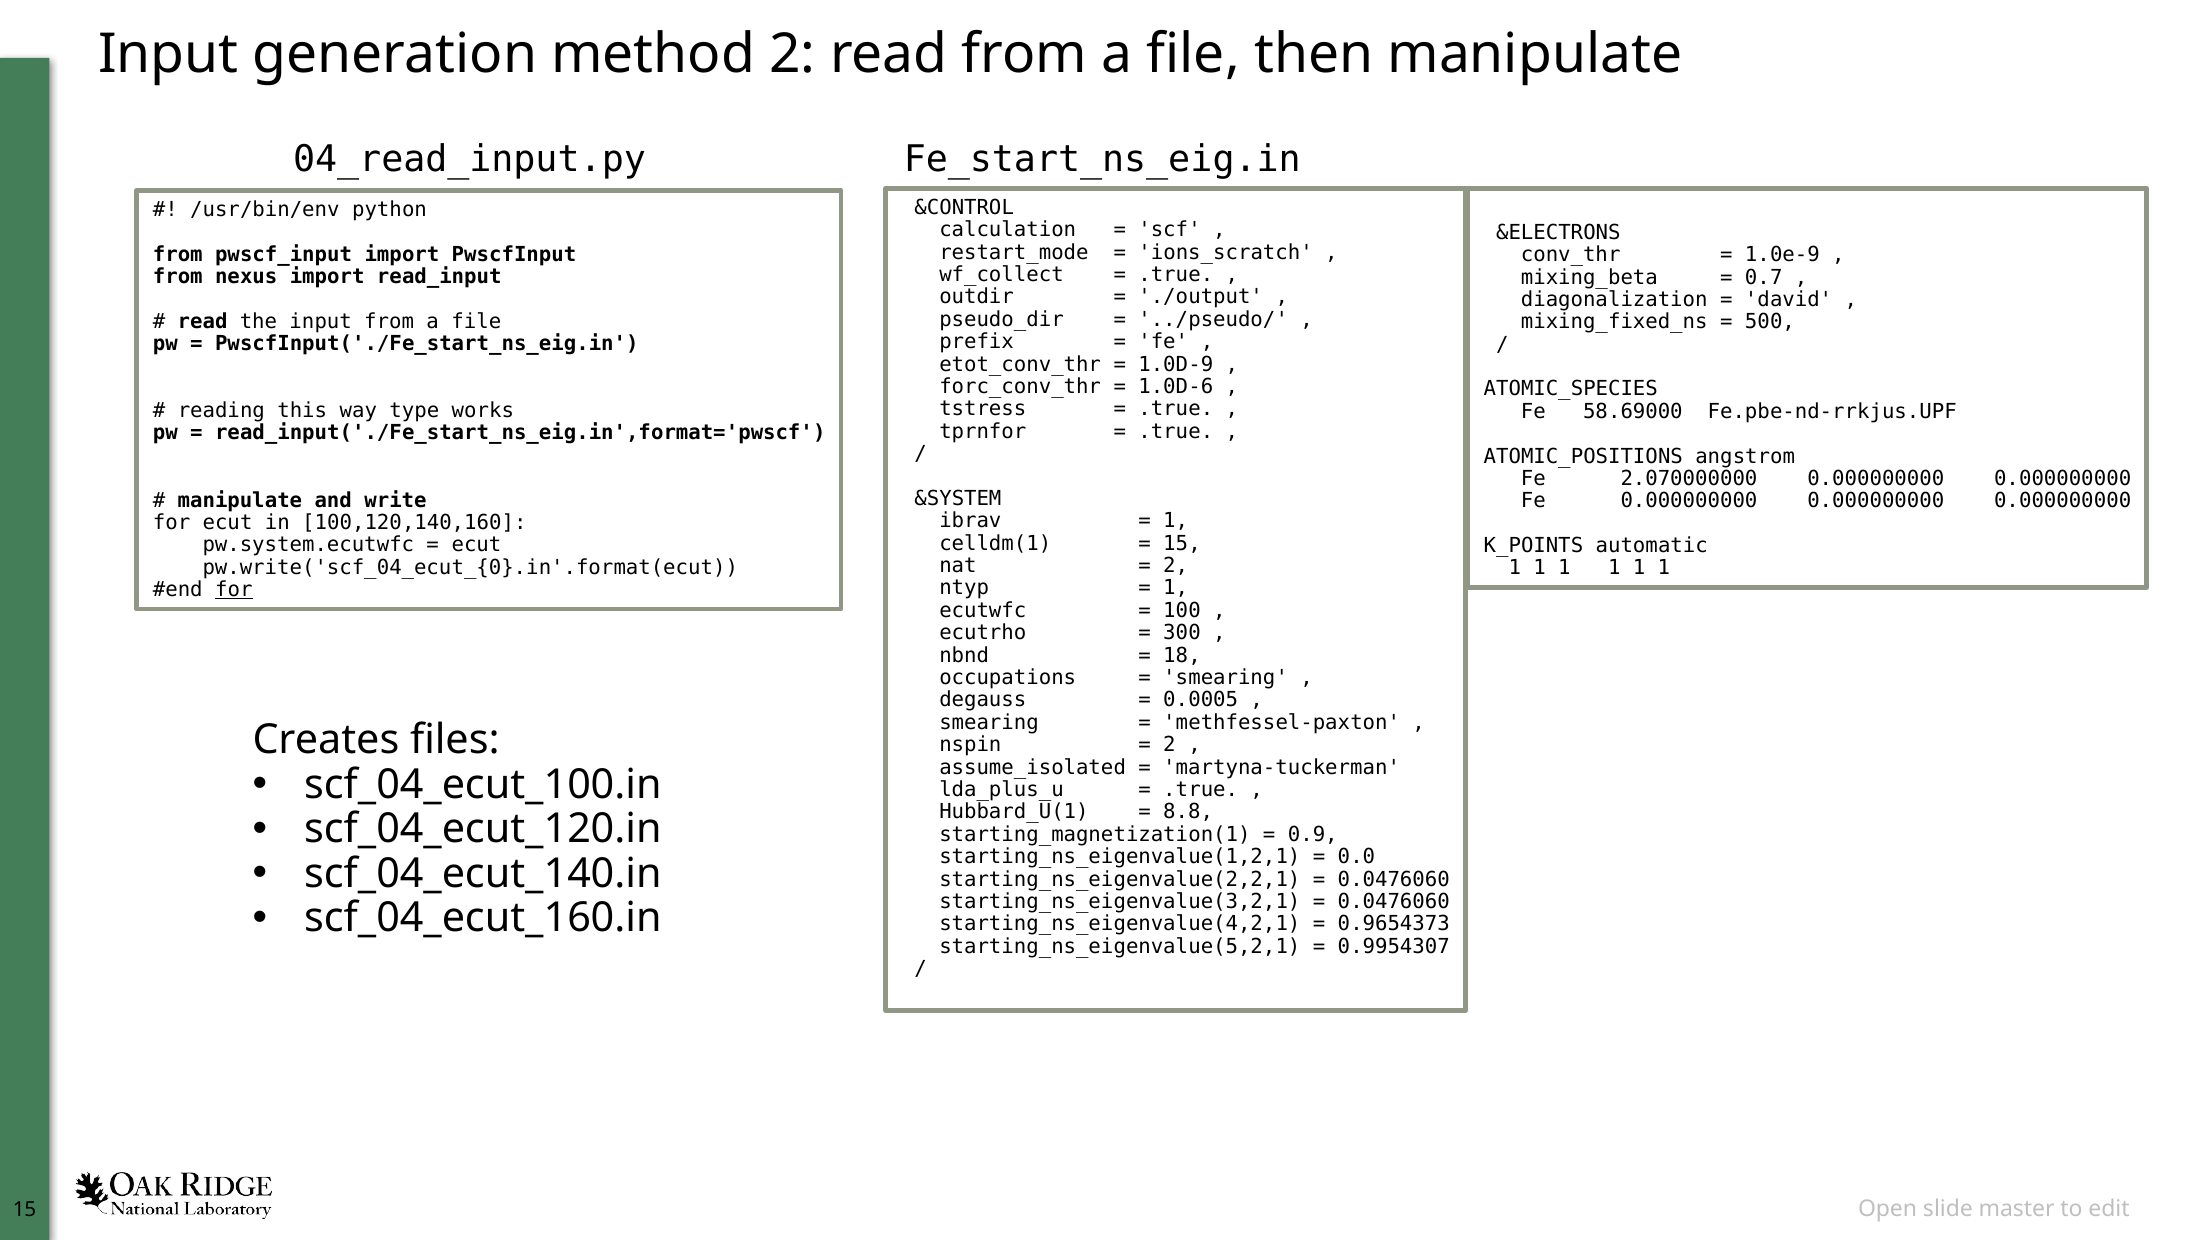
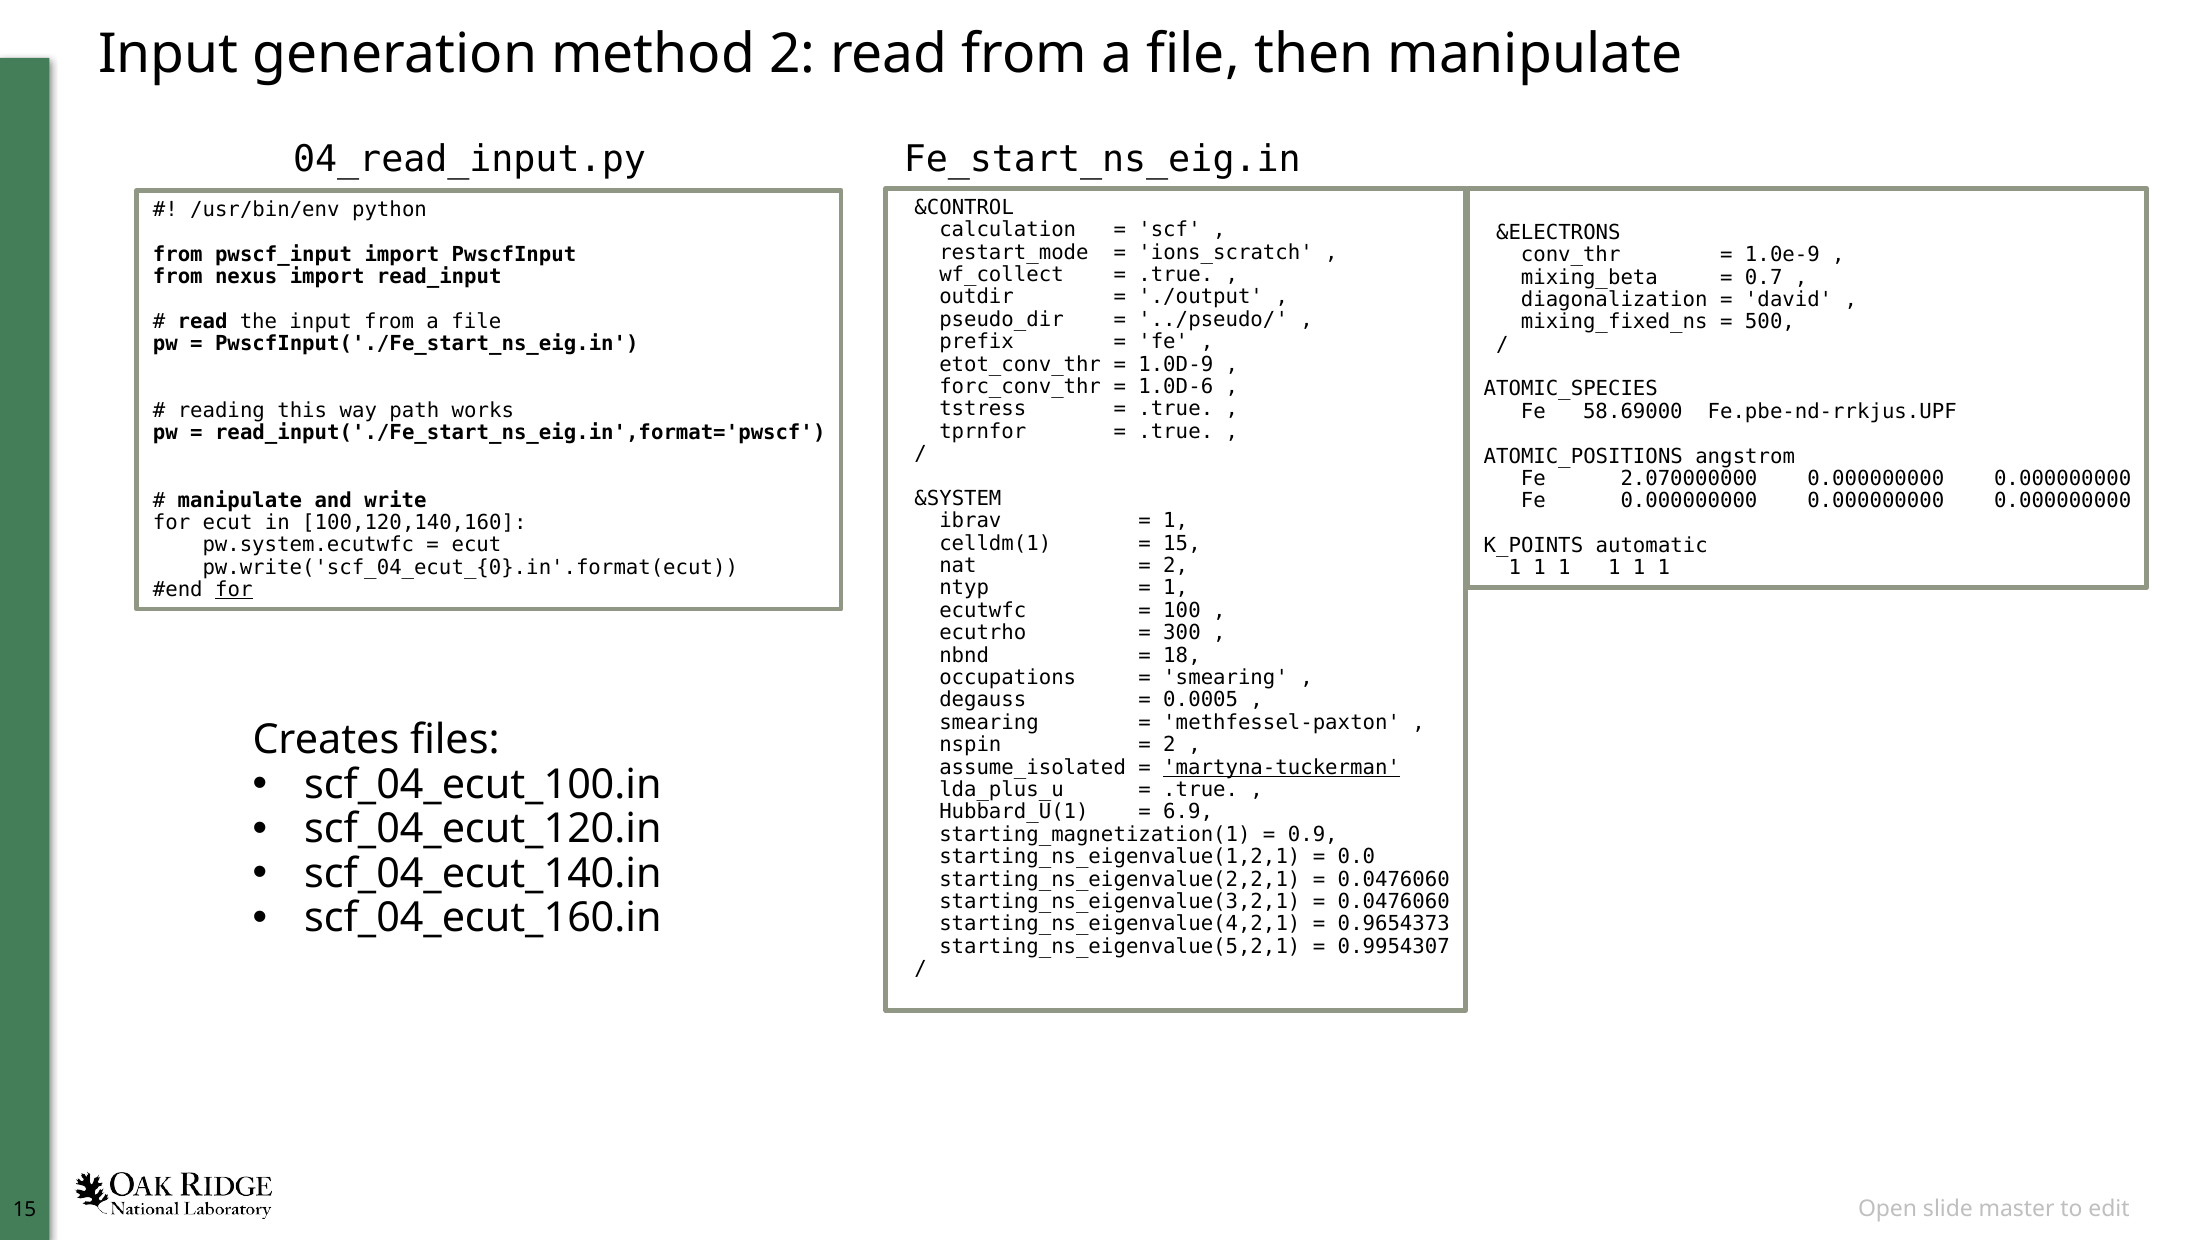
type: type -> path
martyna-tuckerman underline: none -> present
8.8: 8.8 -> 6.9
